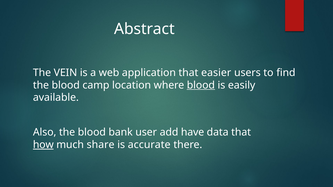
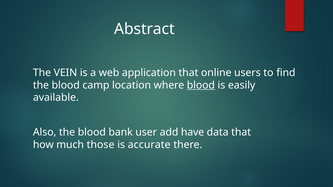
easier: easier -> online
how underline: present -> none
share: share -> those
